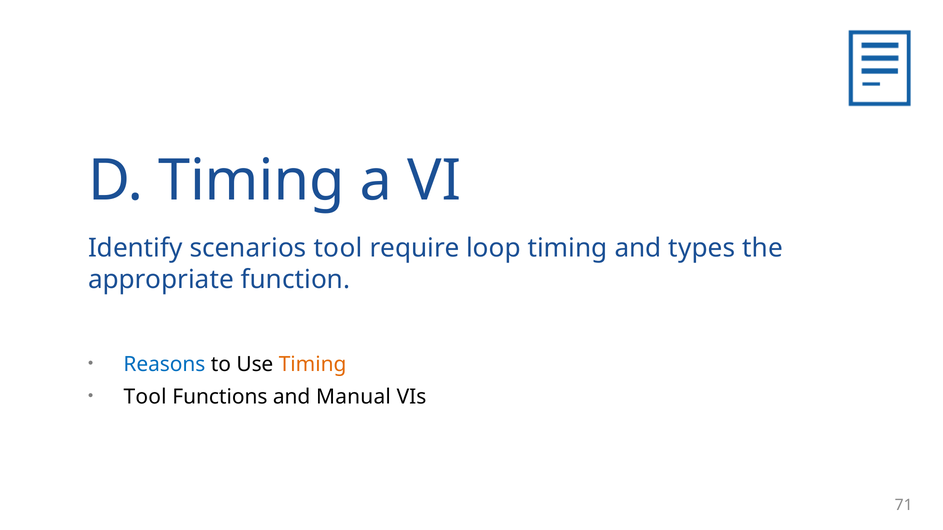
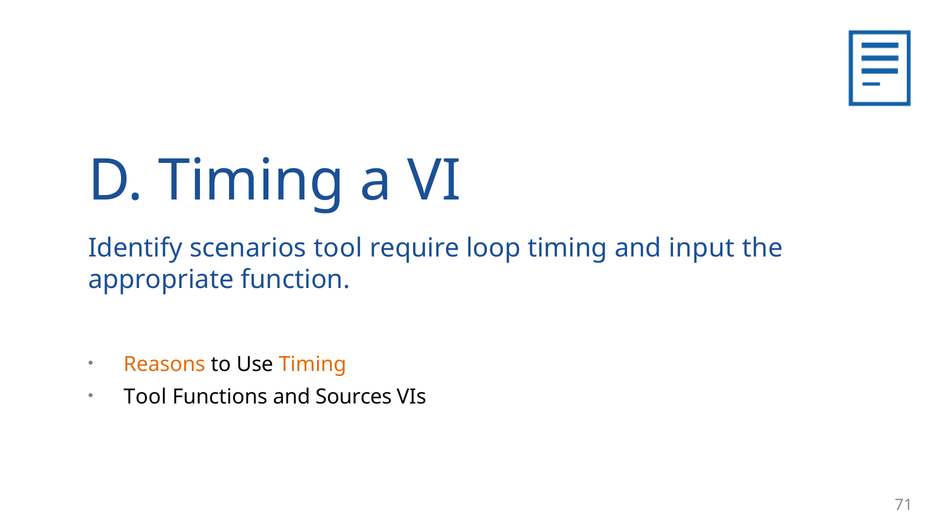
types: types -> input
Reasons colour: blue -> orange
Manual: Manual -> Sources
